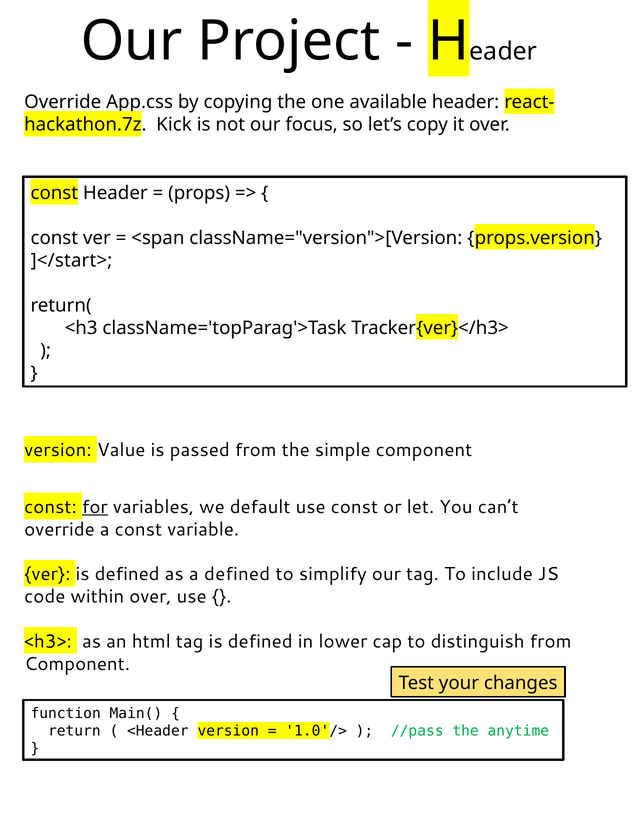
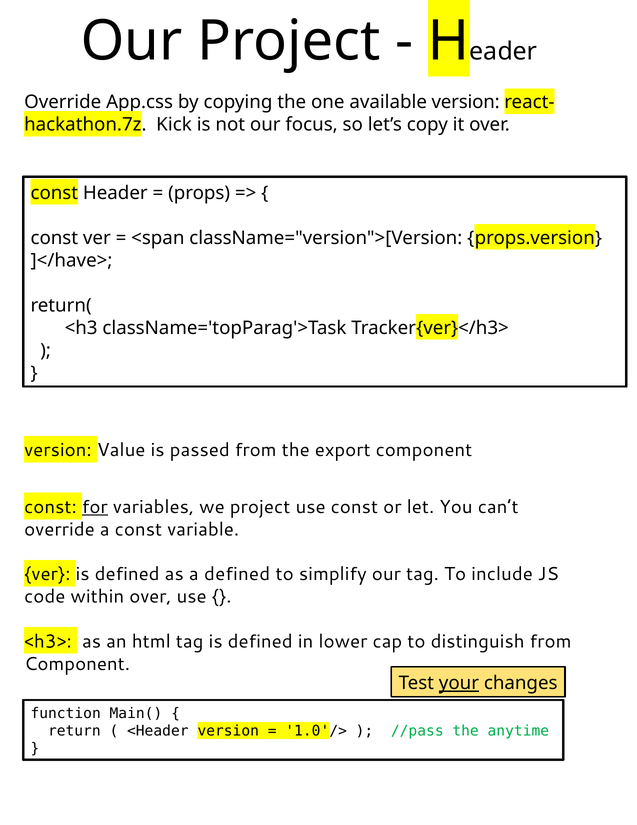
available header: header -> version
]</start>: ]</start> -> ]</have>
simple: simple -> export
we default: default -> project
your underline: none -> present
